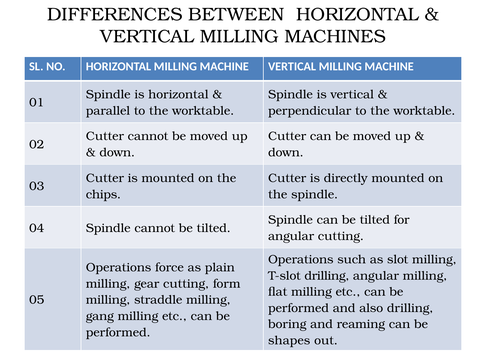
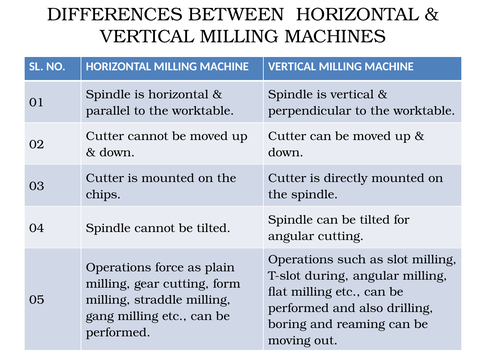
T-slot drilling: drilling -> during
shapes: shapes -> moving
